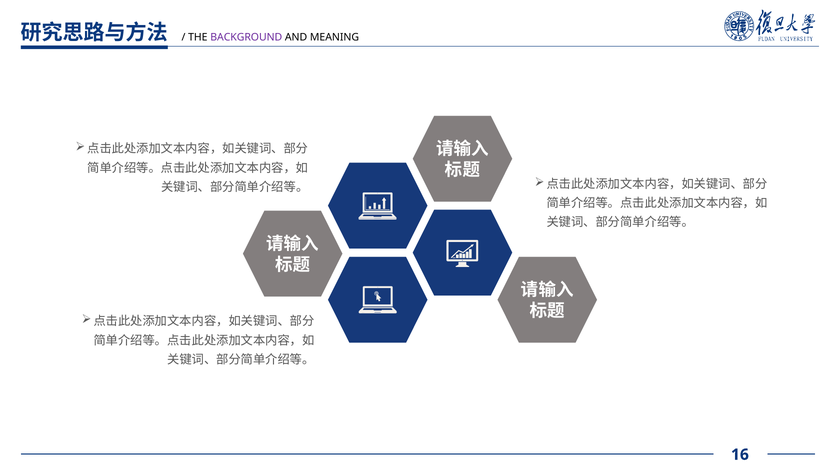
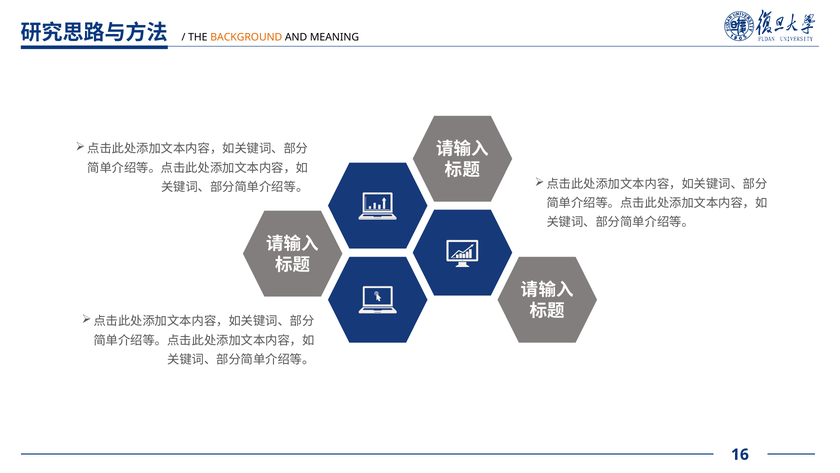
BACKGROUND colour: purple -> orange
